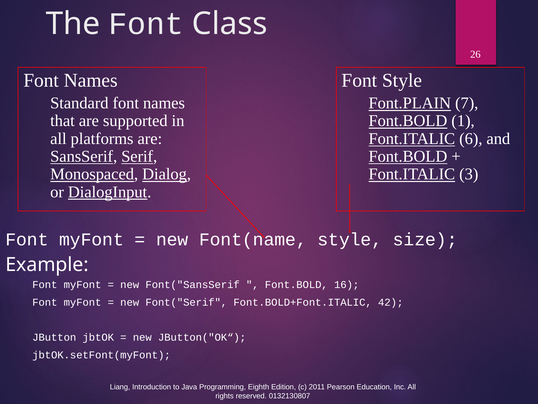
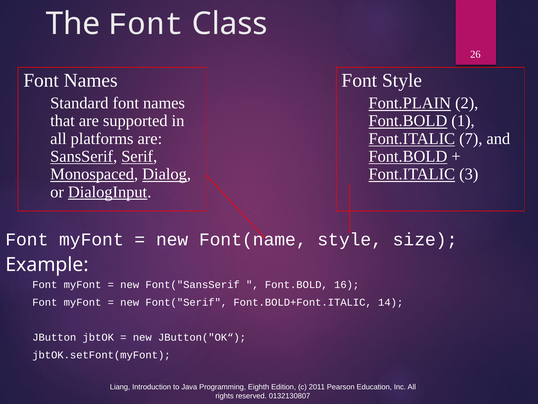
7: 7 -> 2
6: 6 -> 7
42: 42 -> 14
